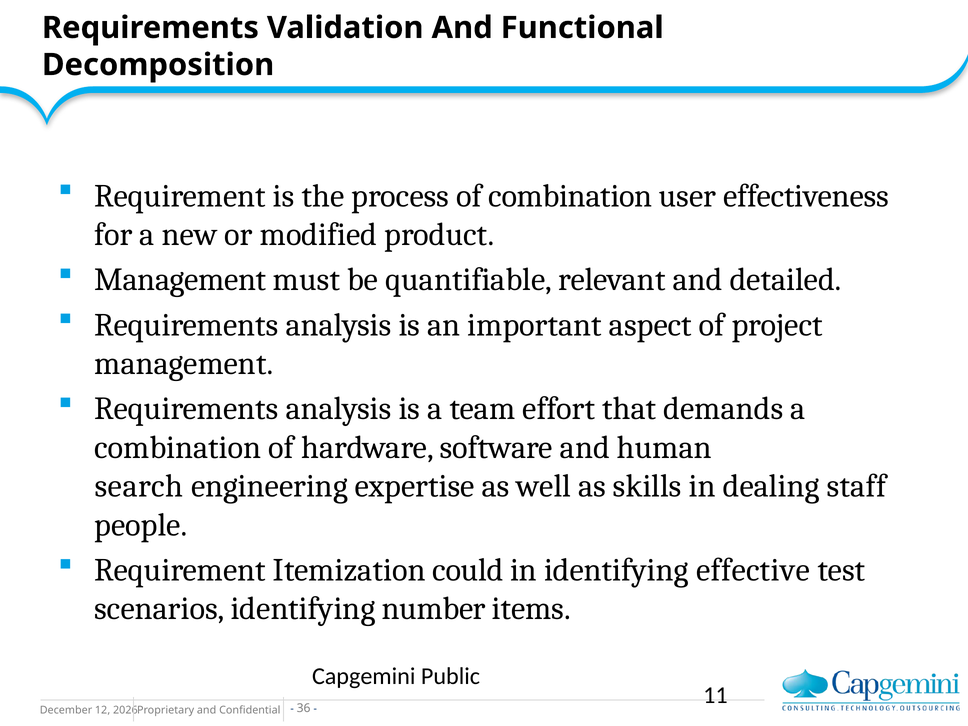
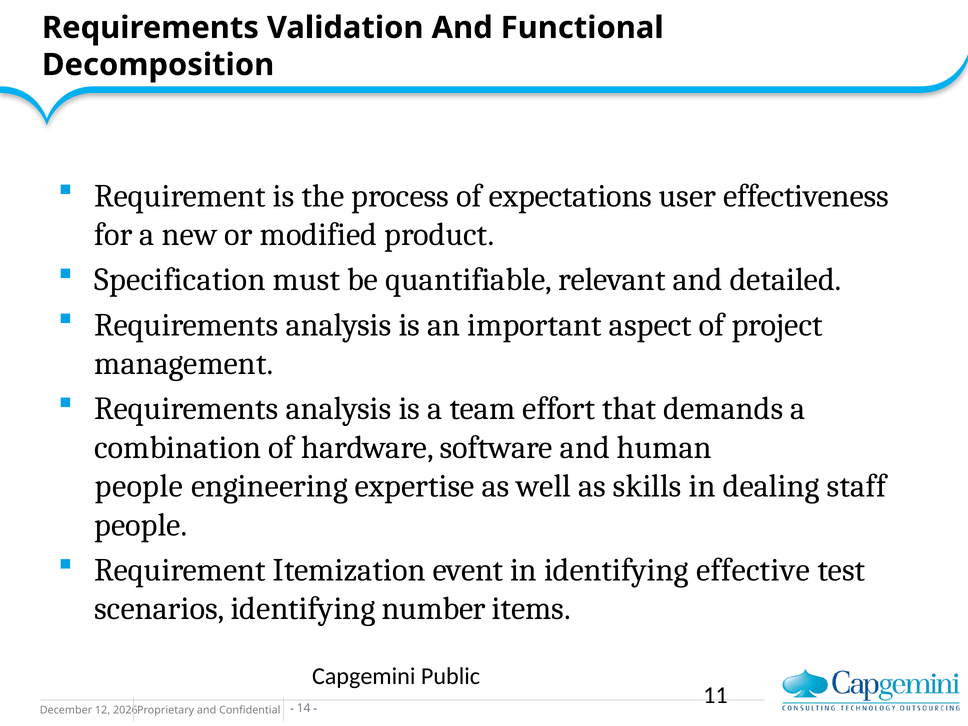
of combination: combination -> expectations
Management at (180, 280): Management -> Specification
search at (139, 486): search -> people
could: could -> event
36: 36 -> 14
